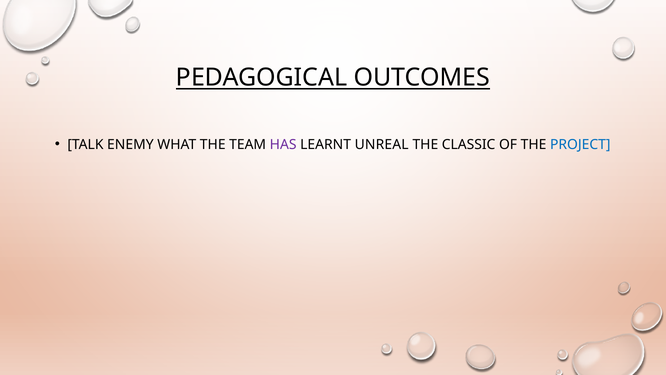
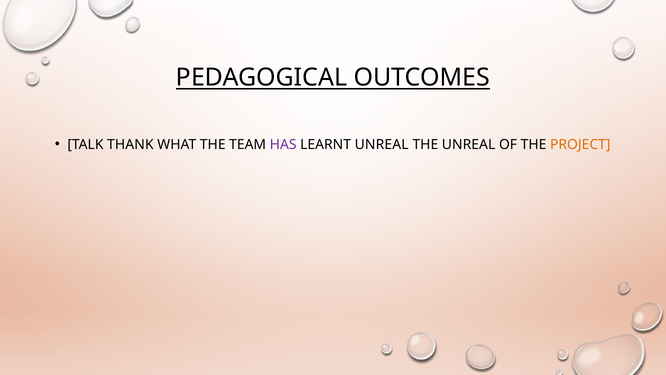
ENEMY: ENEMY -> THANK
THE CLASSIC: CLASSIC -> UNREAL
PROJECT colour: blue -> orange
